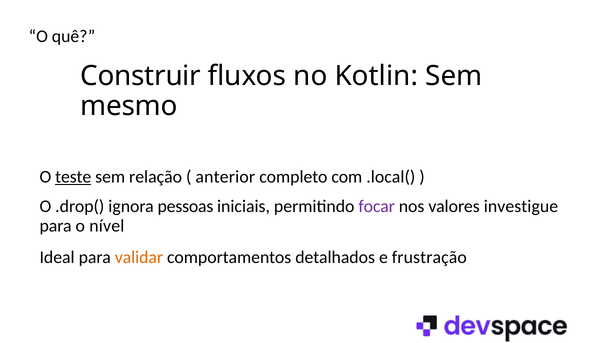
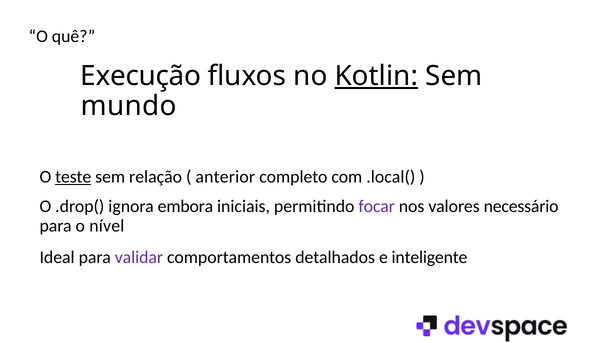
Construir: Construir -> Execução
Kotlin underline: none -> present
mesmo: mesmo -> mundo
pessoas: pessoas -> embora
investigue: investigue -> necessário
validar colour: orange -> purple
frustração: frustração -> inteligente
